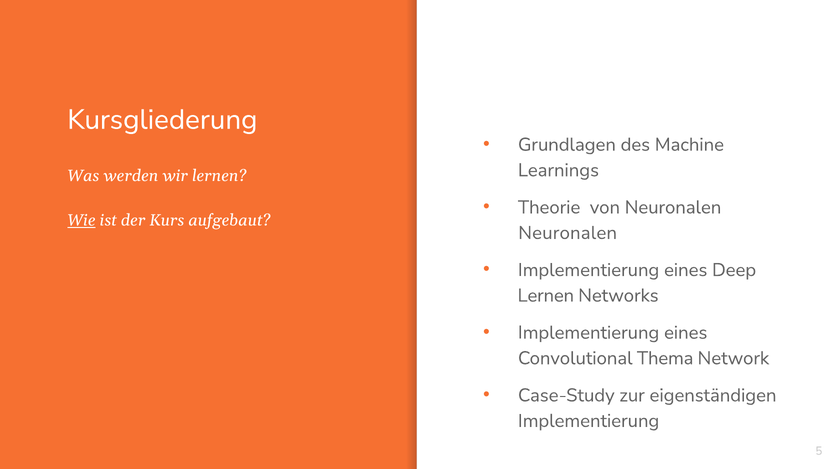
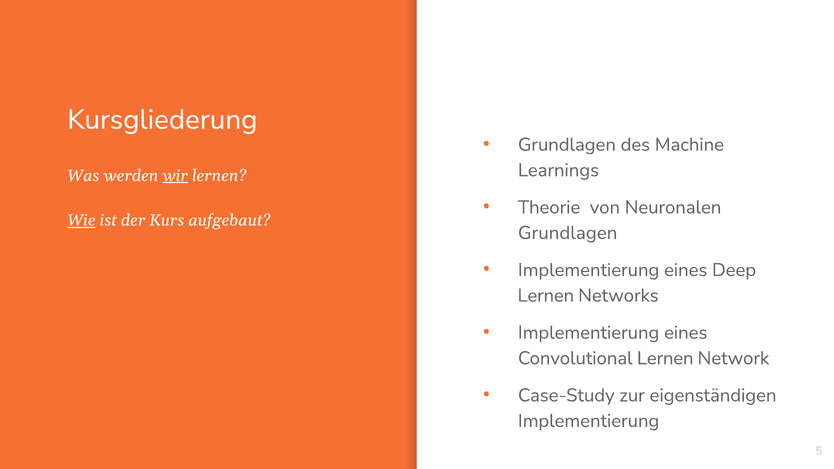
wir underline: none -> present
Neuronalen at (568, 233): Neuronalen -> Grundlagen
Convolutional Thema: Thema -> Lernen
